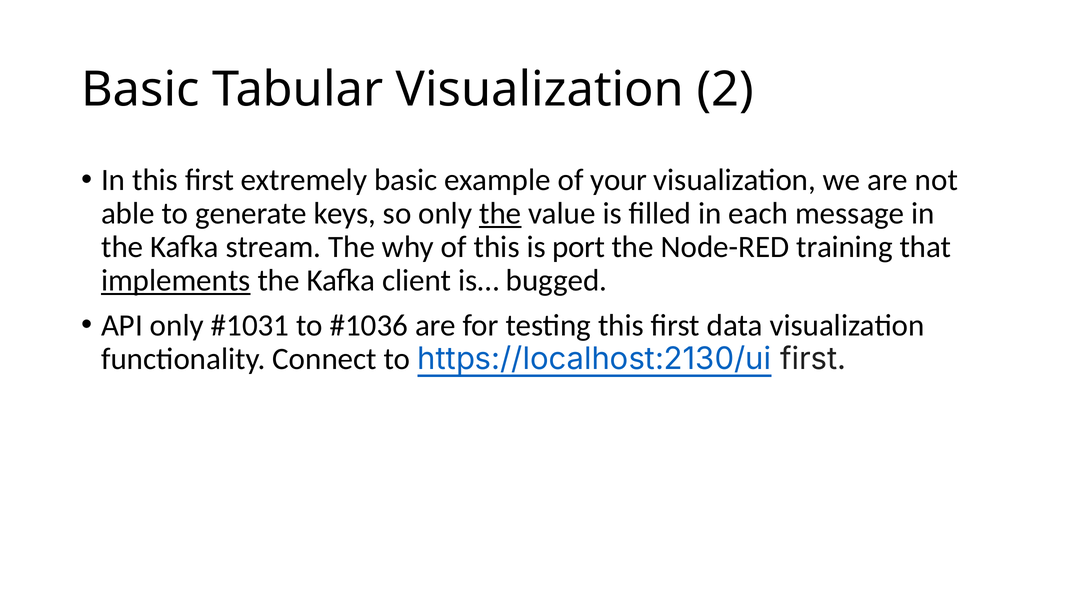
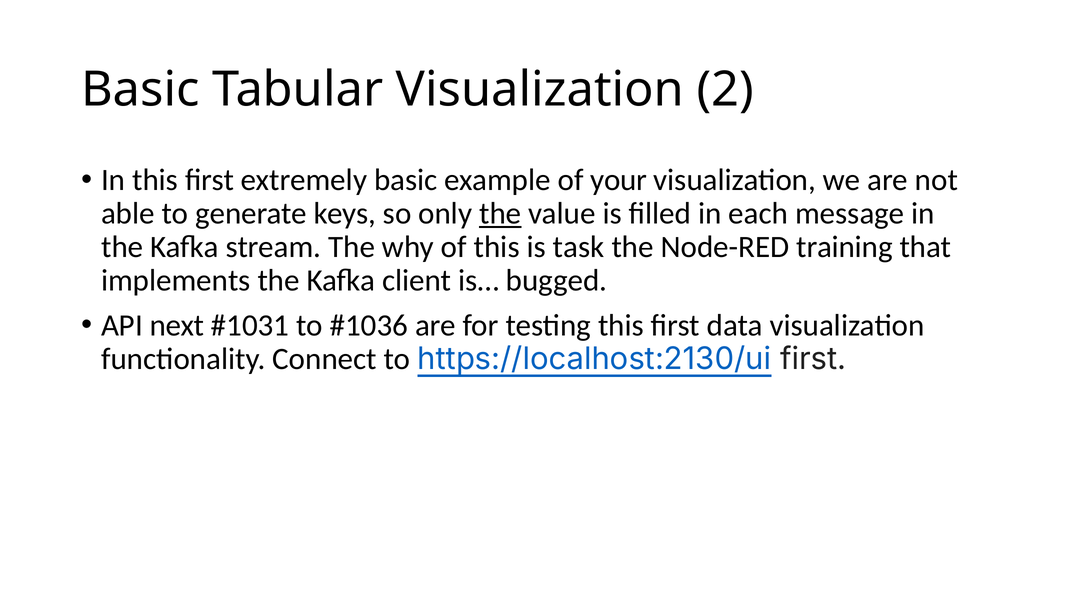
port: port -> task
implements underline: present -> none
API only: only -> next
